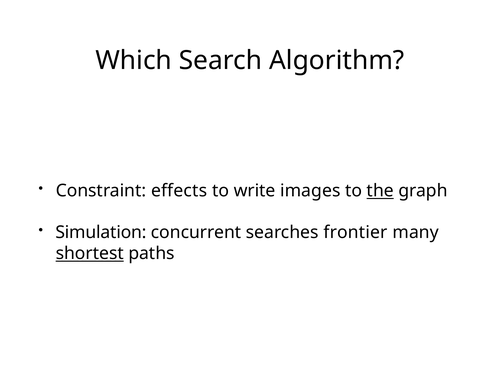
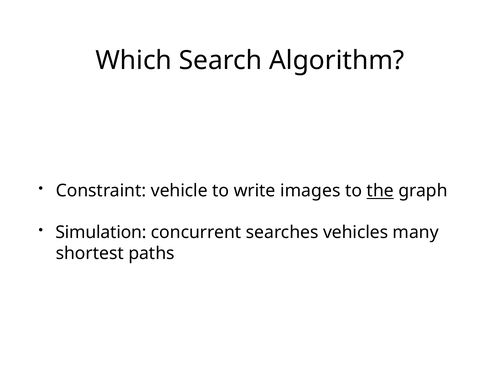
effects: effects -> vehicle
frontier: frontier -> vehicles
shortest underline: present -> none
